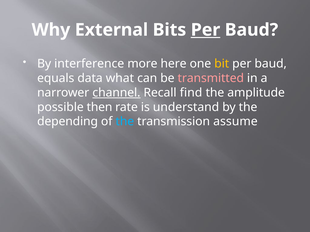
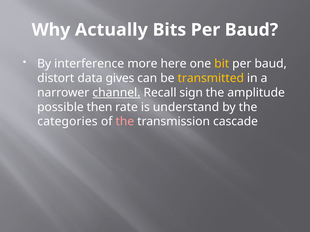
External: External -> Actually
Per at (206, 30) underline: present -> none
equals: equals -> distort
what: what -> gives
transmitted colour: pink -> yellow
find: find -> sign
depending: depending -> categories
the at (125, 122) colour: light blue -> pink
assume: assume -> cascade
